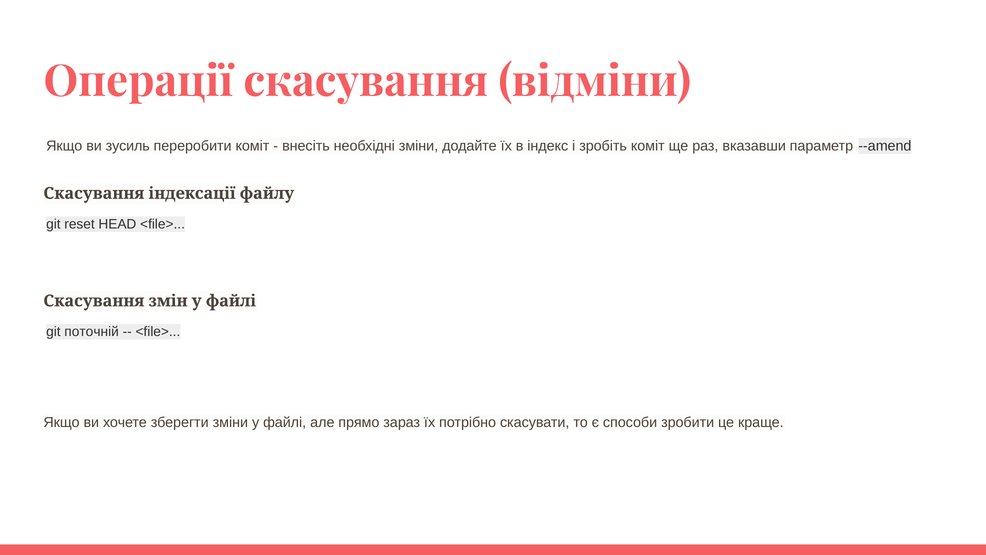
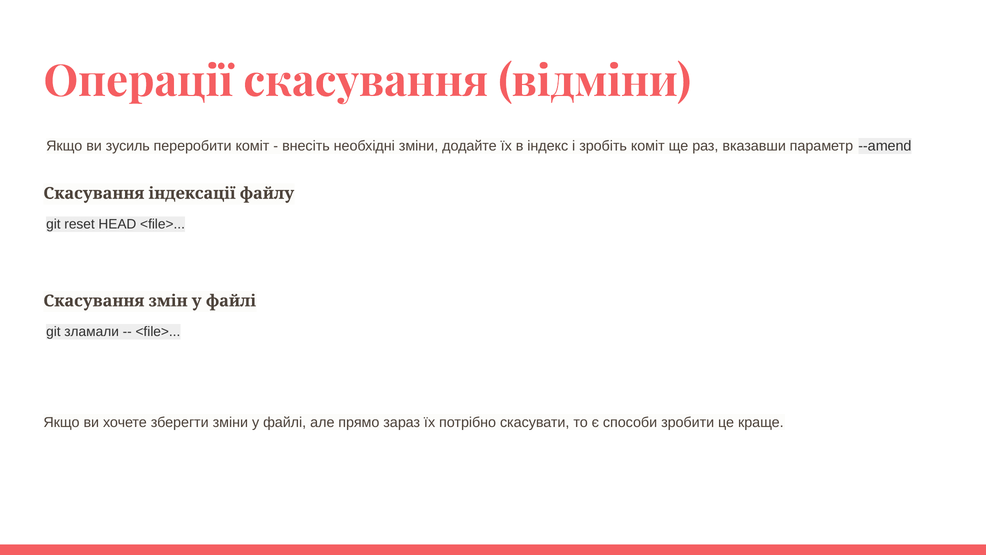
поточній: поточній -> зламали
